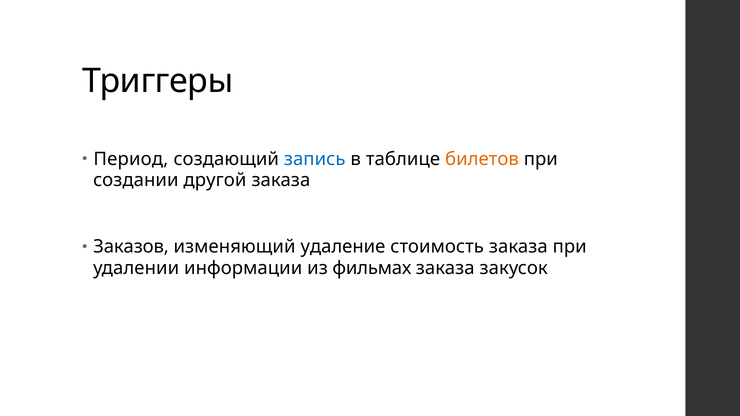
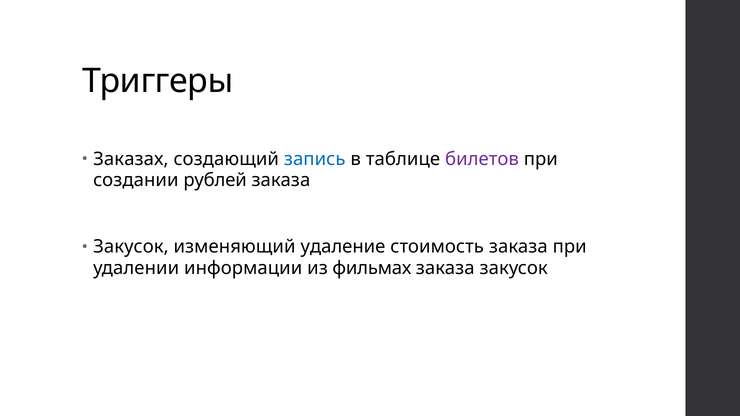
Период: Период -> Заказах
билетов colour: orange -> purple
другой: другой -> рублей
Заказов at (131, 247): Заказов -> Закусок
